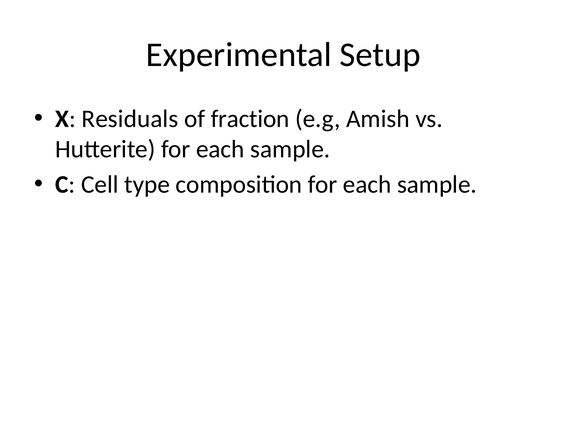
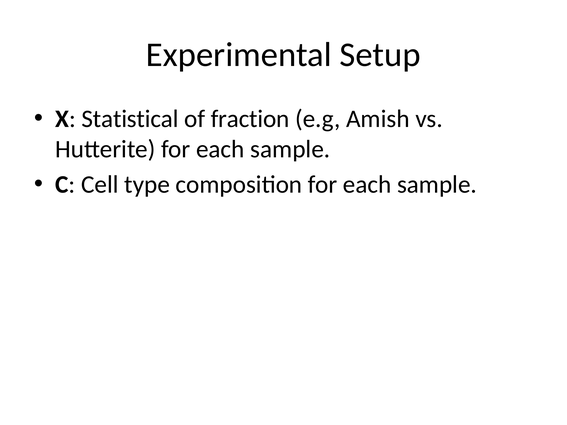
Residuals: Residuals -> Statistical
